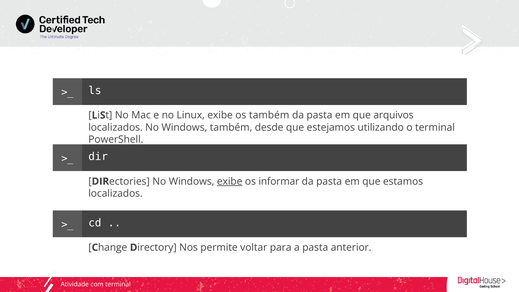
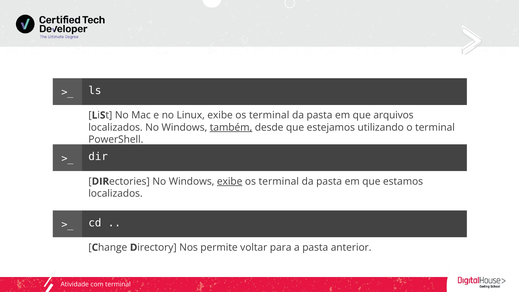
Linux exibe os também: também -> terminal
também at (231, 127) underline: none -> present
informar at (279, 181): informar -> terminal
